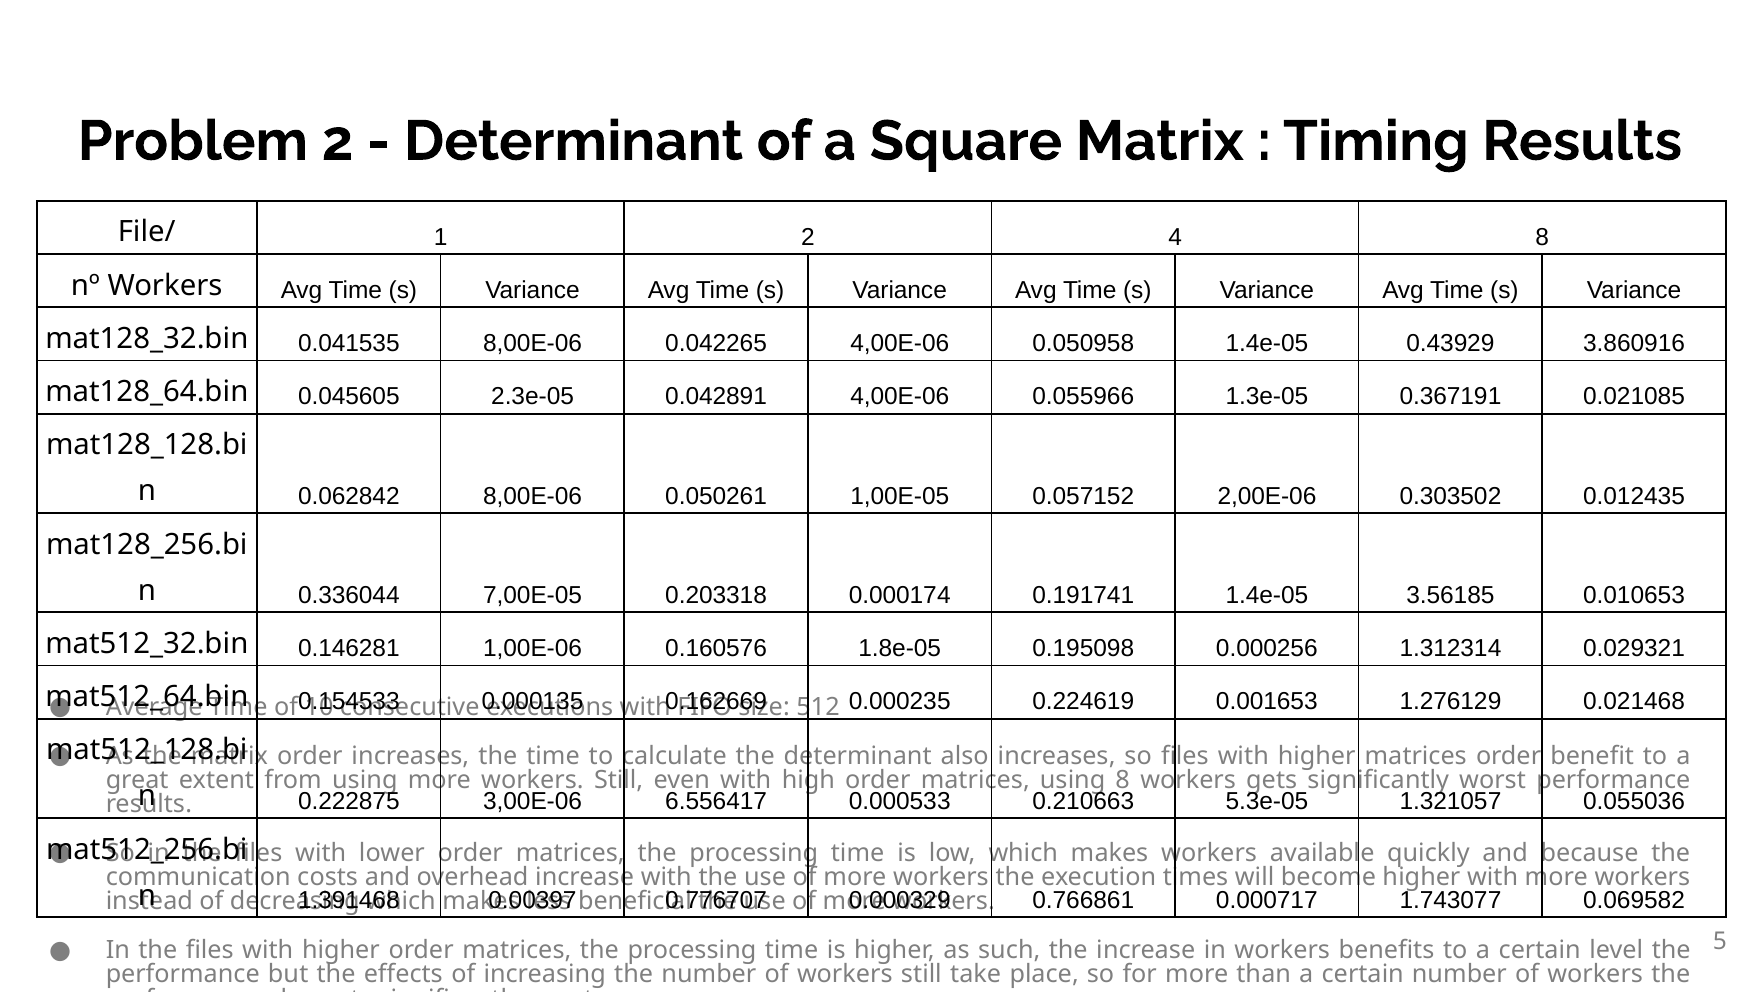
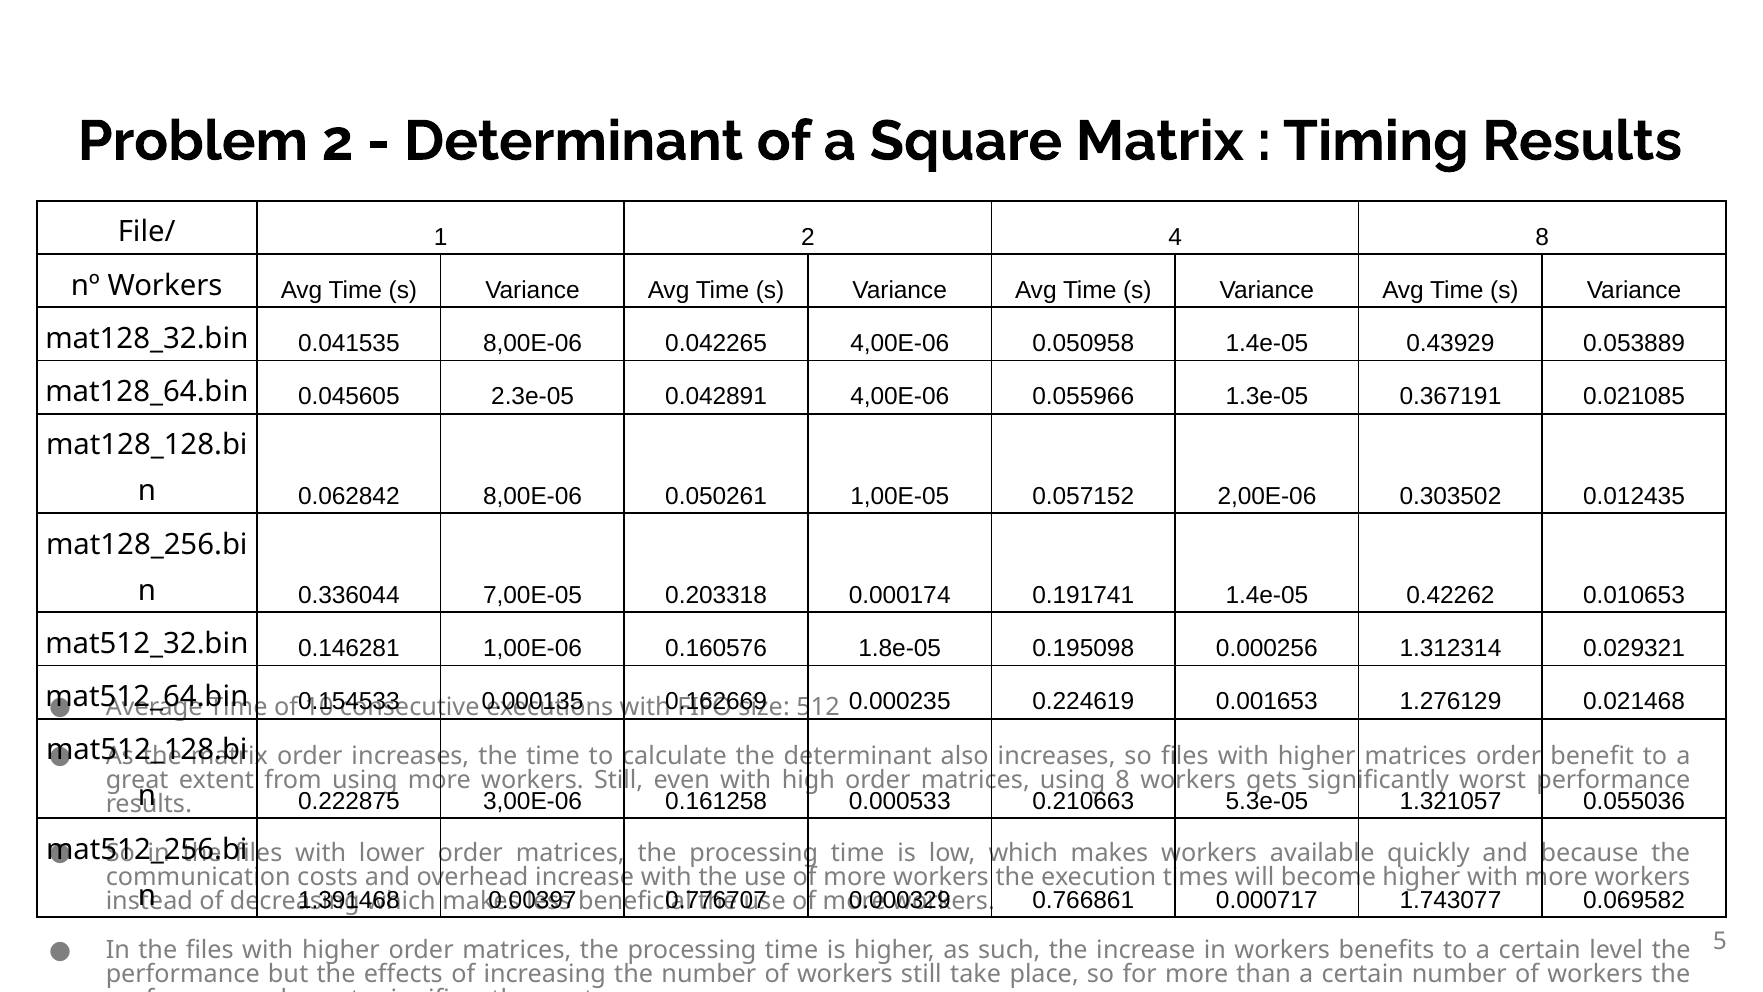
3.860916: 3.860916 -> 0.053889
3.56185: 3.56185 -> 0.42262
6.556417: 6.556417 -> 0.161258
